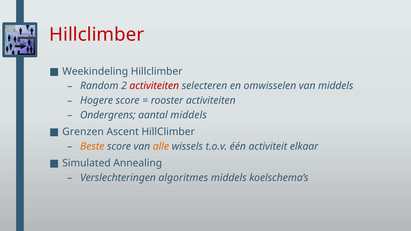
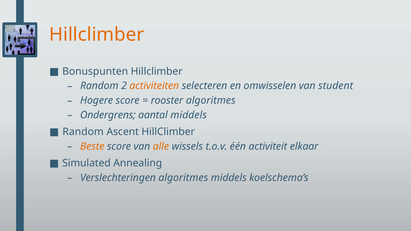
Hillclimber at (97, 35) colour: red -> orange
Weekindeling: Weekindeling -> Bonuspunten
activiteiten at (154, 86) colour: red -> orange
van middels: middels -> student
rooster activiteiten: activiteiten -> algoritmes
Grenzen at (83, 132): Grenzen -> Random
